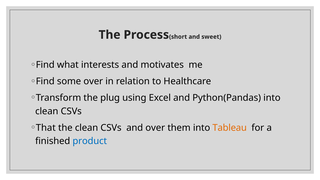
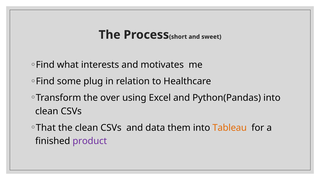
some over: over -> plug
plug: plug -> over
and over: over -> data
product colour: blue -> purple
